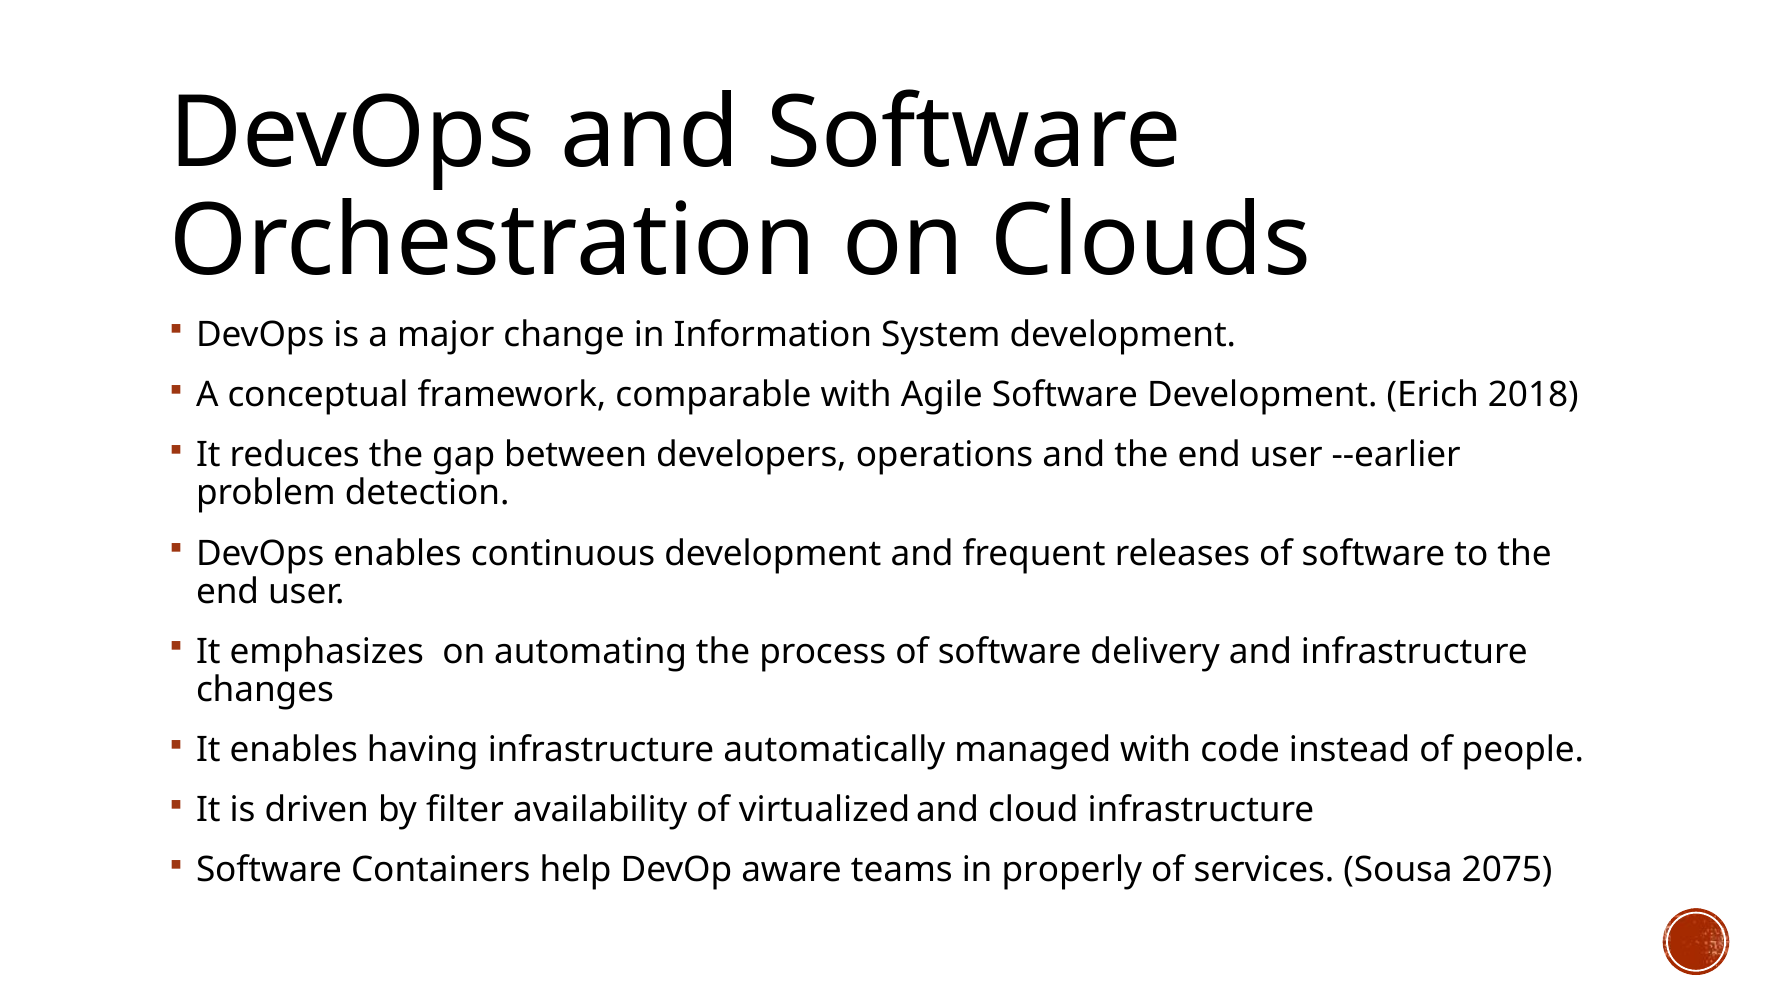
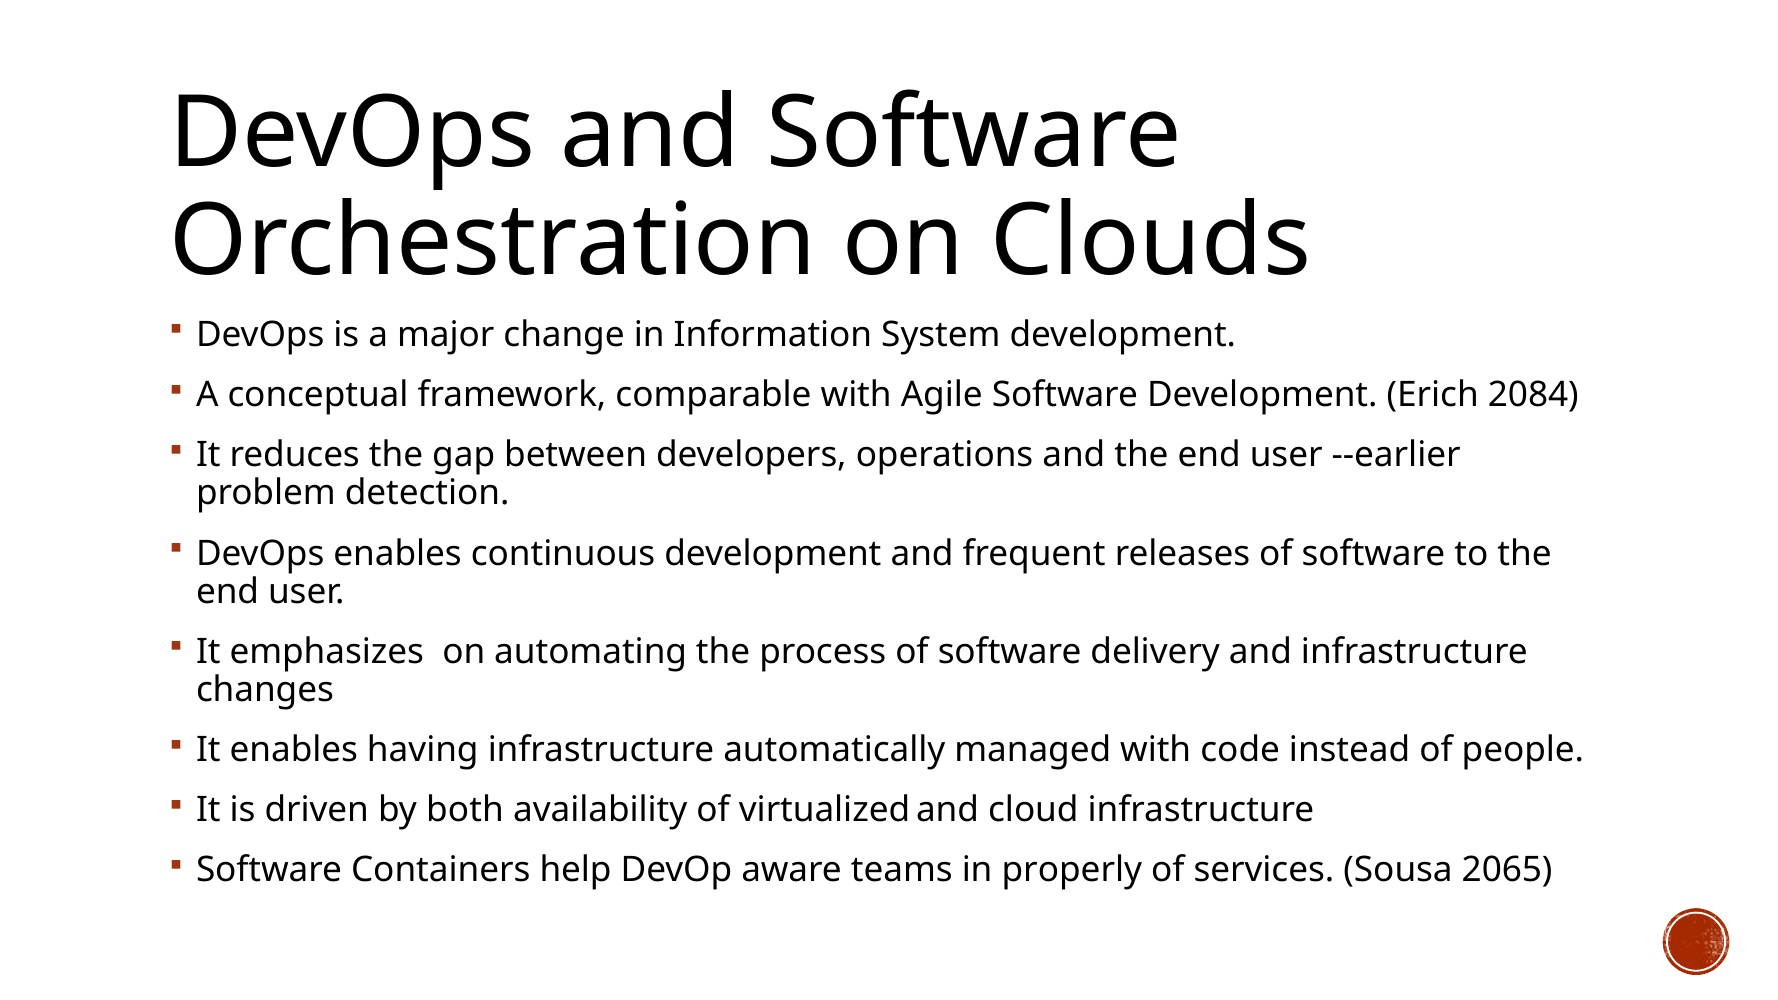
2018: 2018 -> 2084
filter: filter -> both
2075: 2075 -> 2065
